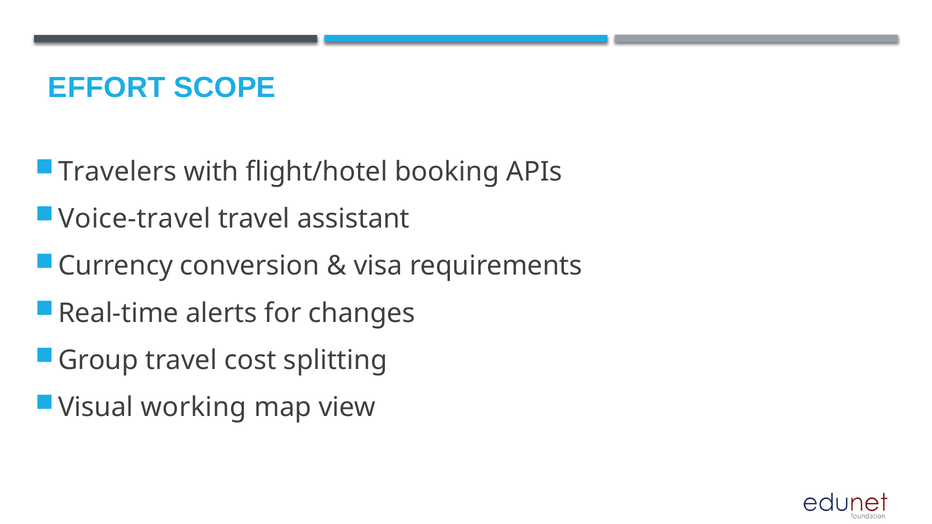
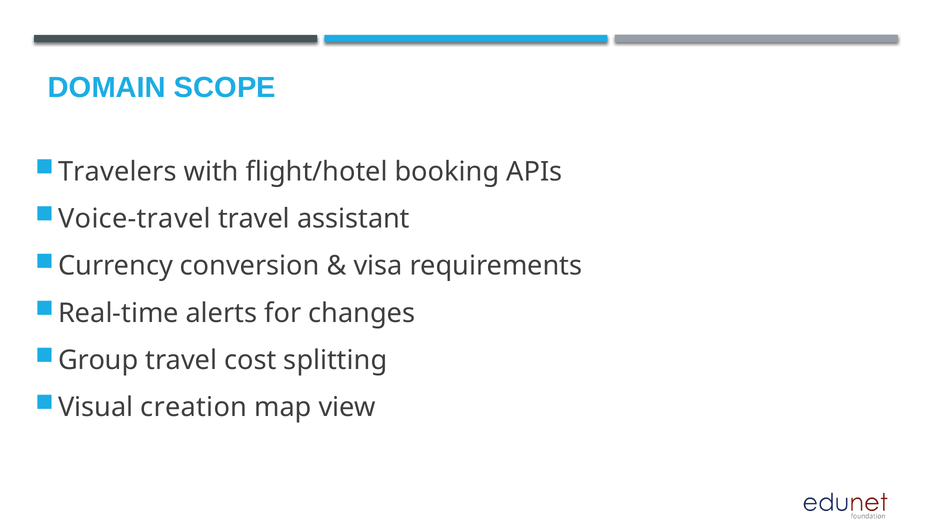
EFFORT: EFFORT -> DOMAIN
working: working -> creation
